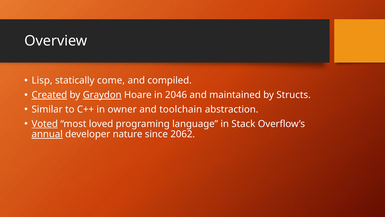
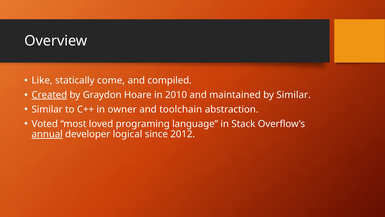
Lisp: Lisp -> Like
Graydon underline: present -> none
2046: 2046 -> 2010
by Structs: Structs -> Similar
Voted underline: present -> none
nature: nature -> logical
2062: 2062 -> 2012
